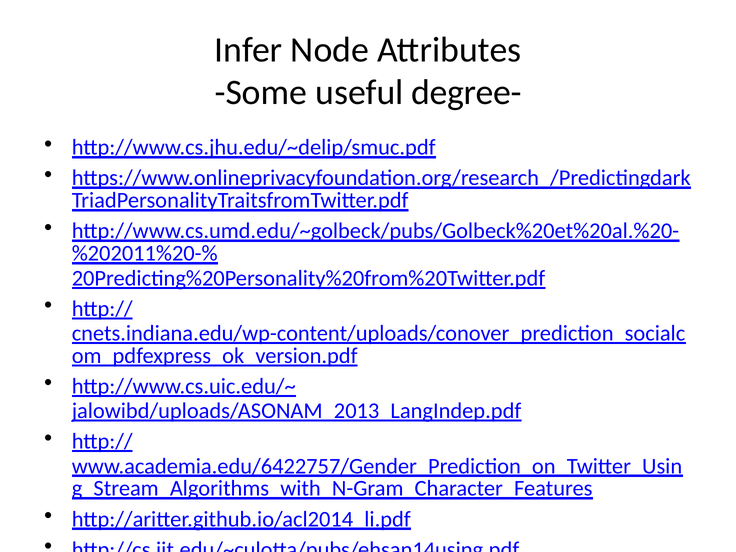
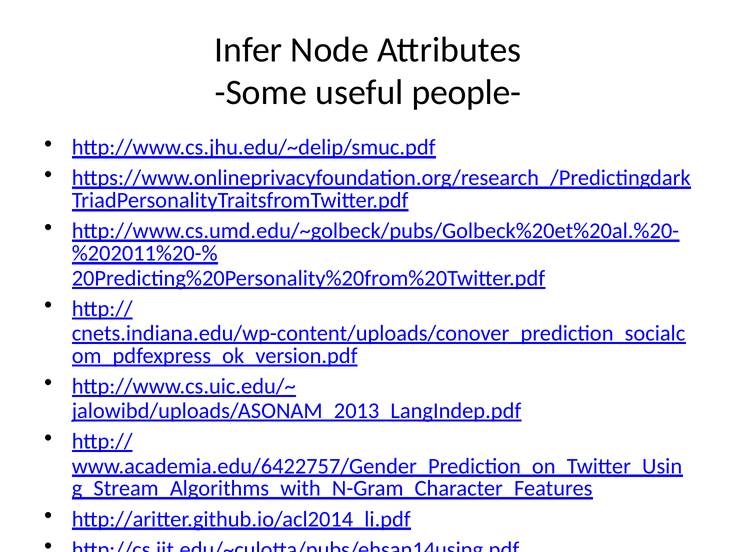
degree-: degree- -> people-
